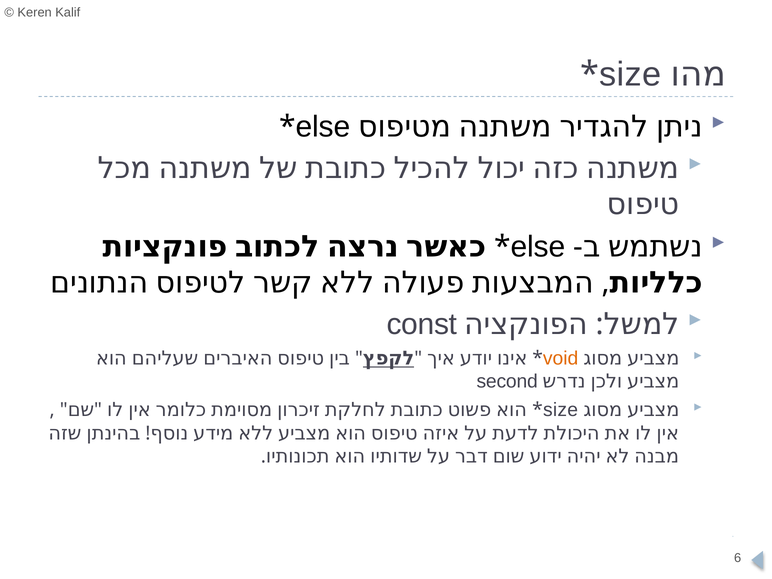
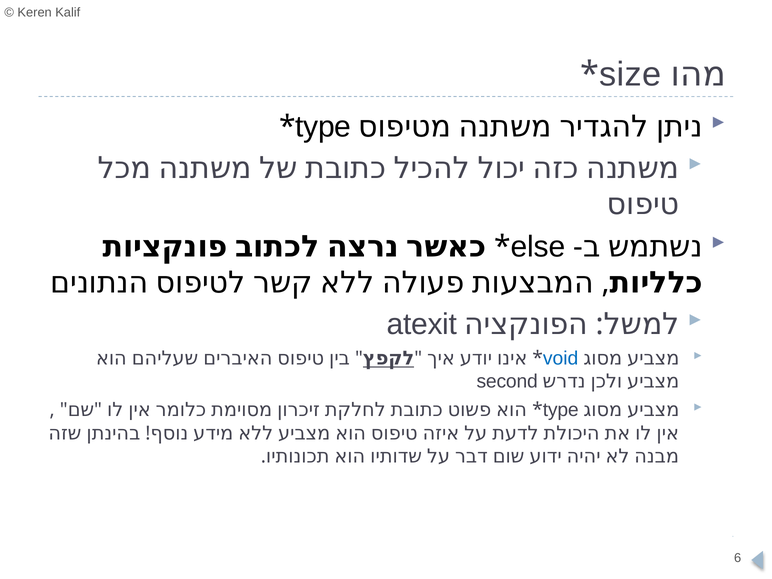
else at (323, 127): else -> type
const: const -> atexit
void colour: orange -> blue
size at (561, 410): size -> type
